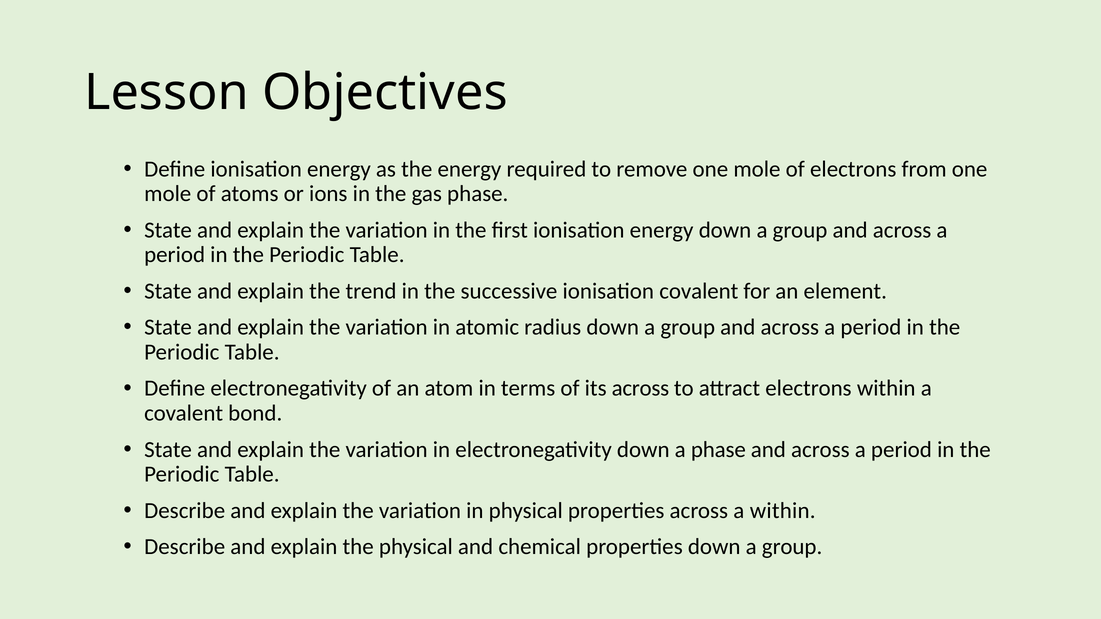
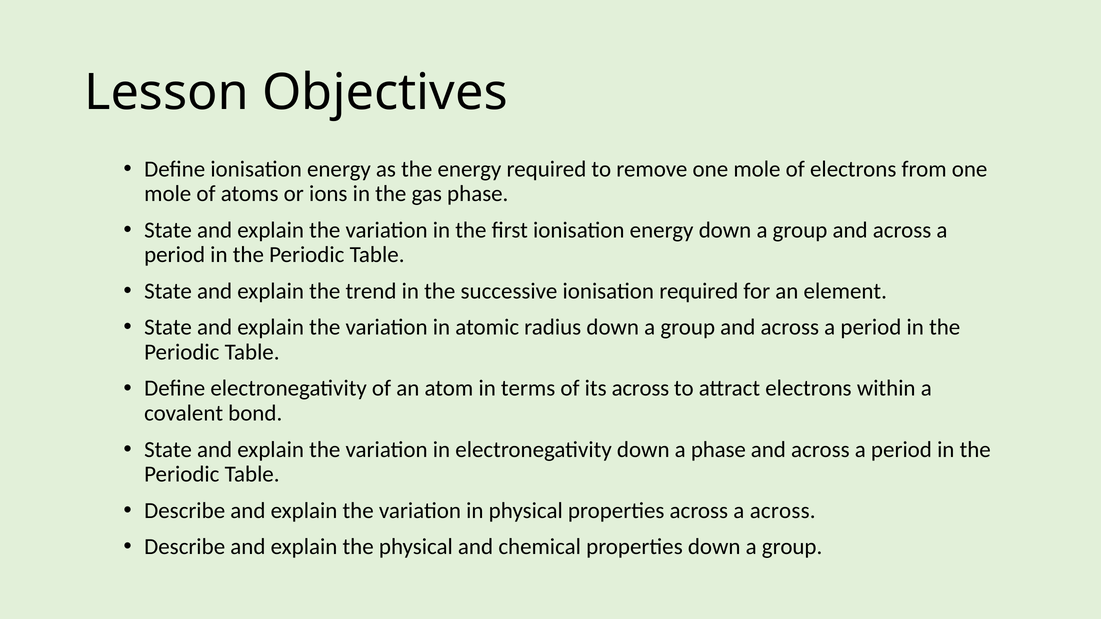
ionisation covalent: covalent -> required
a within: within -> across
